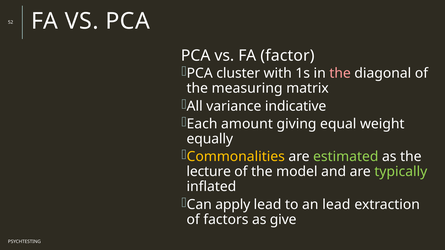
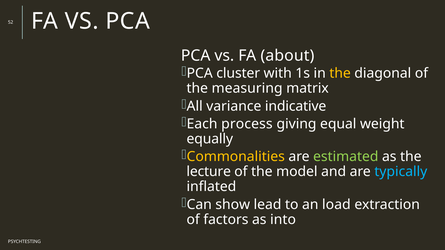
factor: factor -> about
the at (340, 73) colour: pink -> yellow
amount: amount -> process
typically colour: light green -> light blue
apply: apply -> show
an lead: lead -> load
give: give -> into
